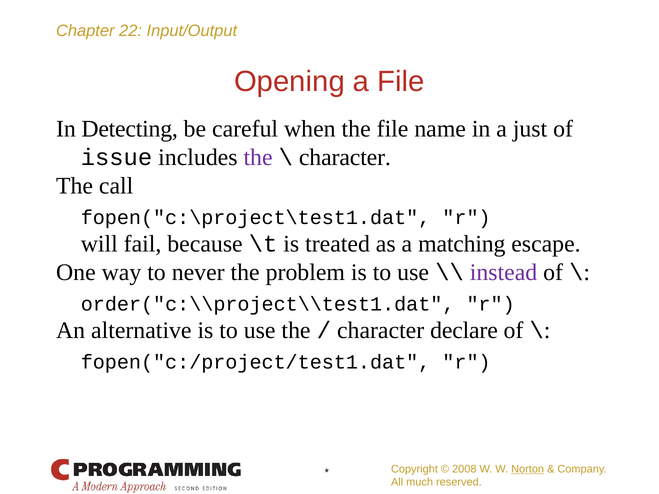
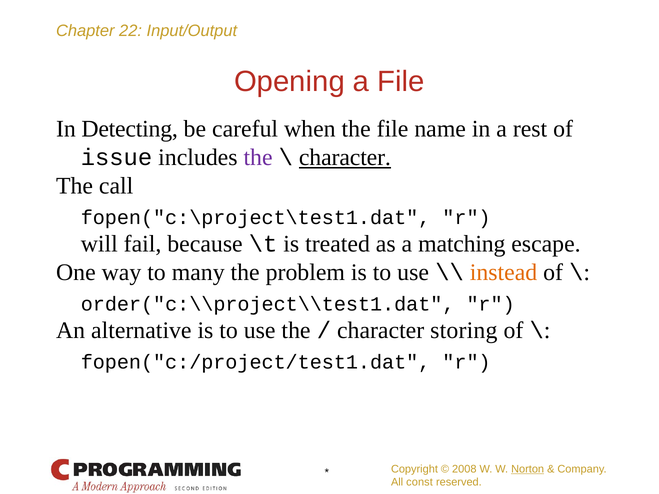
just: just -> rest
character at (345, 158) underline: none -> present
never: never -> many
instead colour: purple -> orange
declare: declare -> storing
much: much -> const
